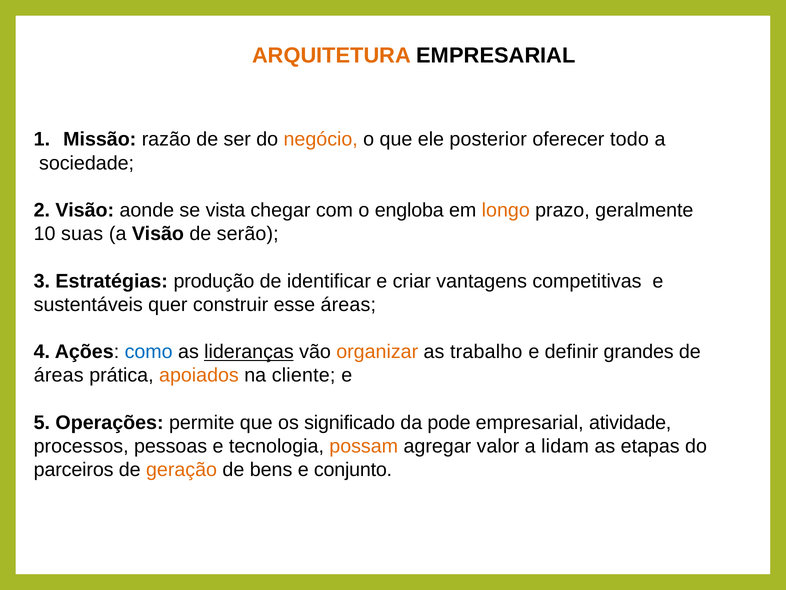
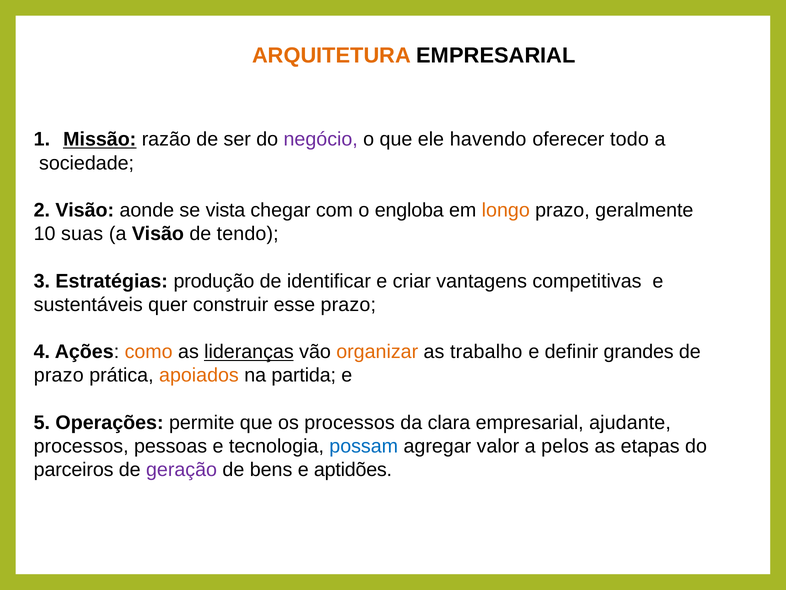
Missão underline: none -> present
negócio colour: orange -> purple
posterior: posterior -> havendo
serão: serão -> tendo
esse áreas: áreas -> prazo
como colour: blue -> orange
áreas at (59, 375): áreas -> prazo
cliente: cliente -> partida
os significado: significado -> processos
pode: pode -> clara
atividade: atividade -> ajudante
possam colour: orange -> blue
lidam: lidam -> pelos
geração colour: orange -> purple
conjunto: conjunto -> aptidões
